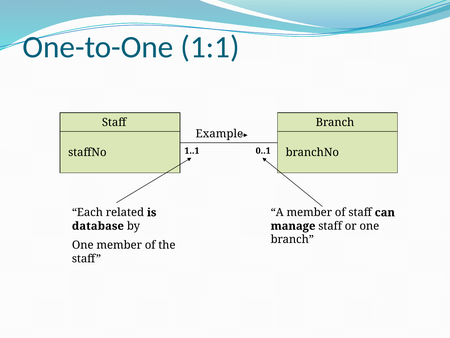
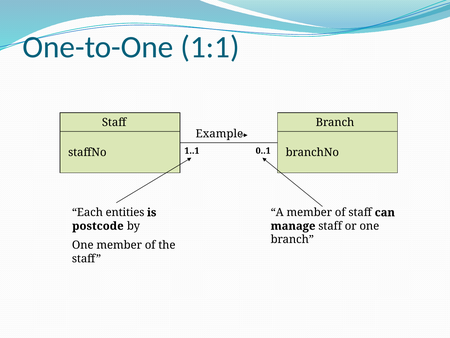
related: related -> entities
database: database -> postcode
